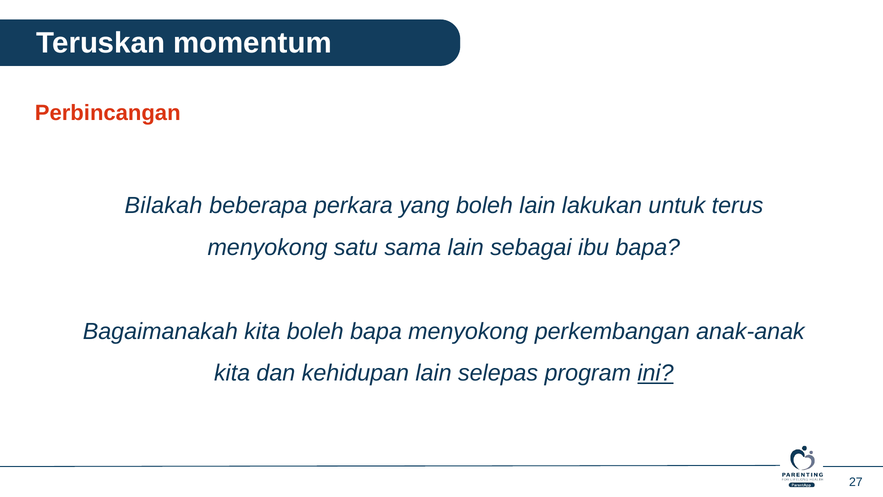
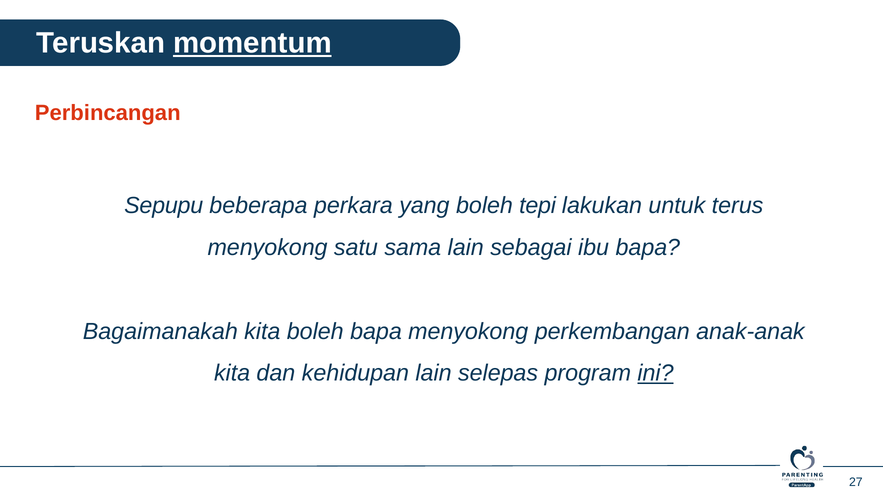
momentum underline: none -> present
Bilakah: Bilakah -> Sepupu
boleh lain: lain -> tepi
